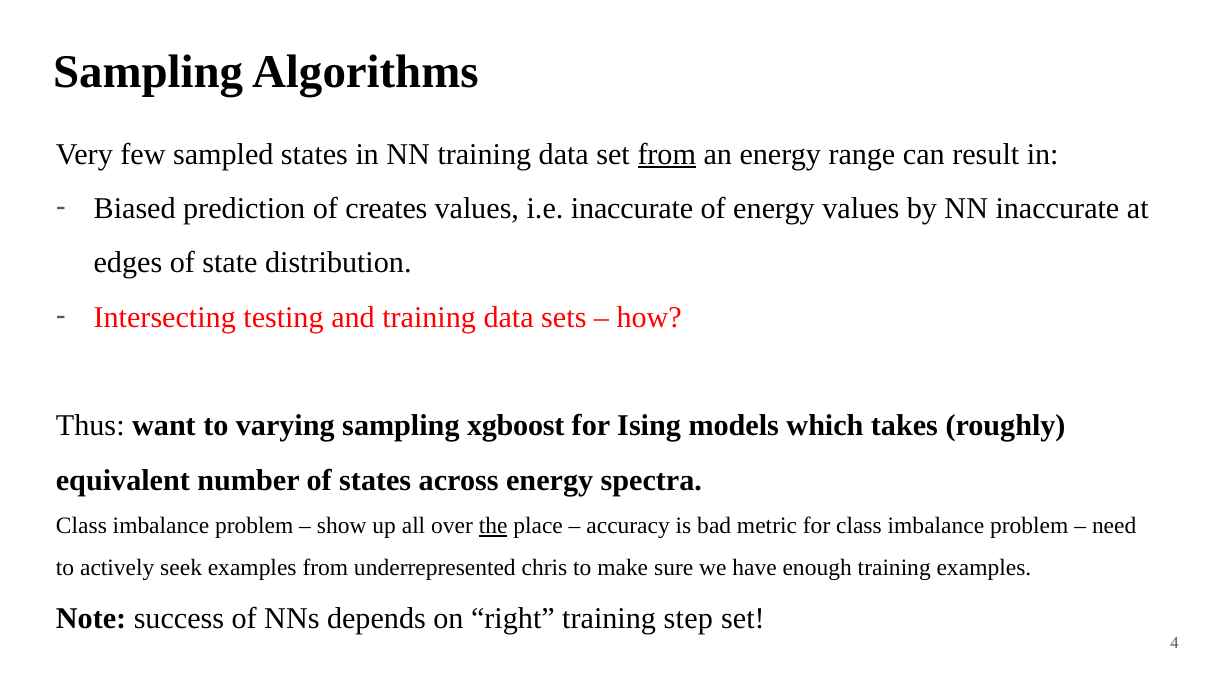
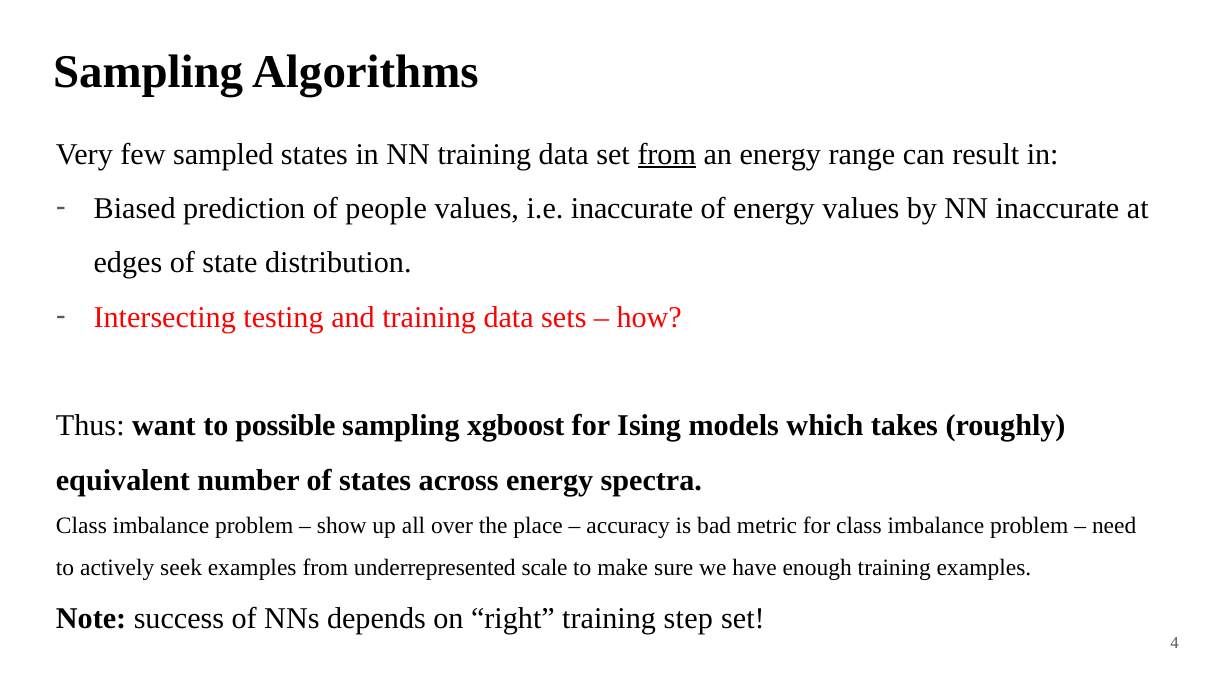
creates: creates -> people
varying: varying -> possible
the underline: present -> none
chris: chris -> scale
